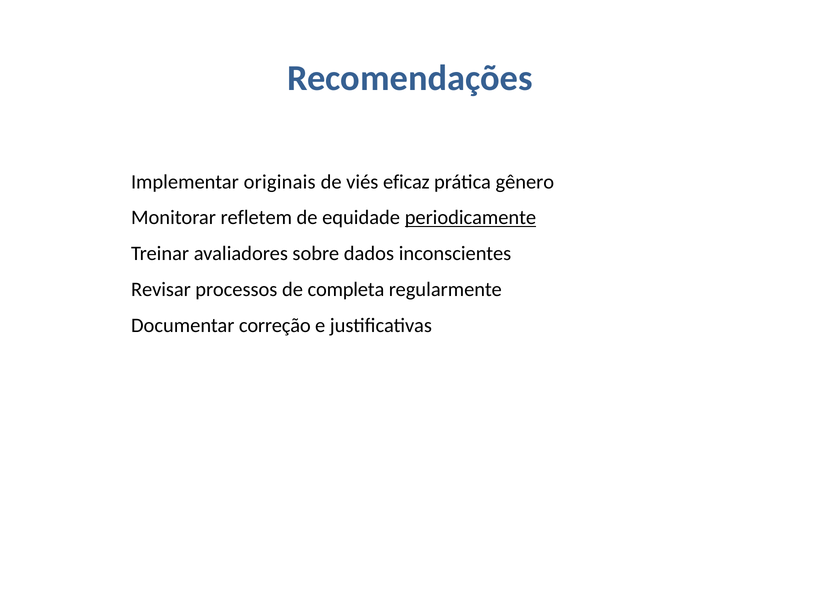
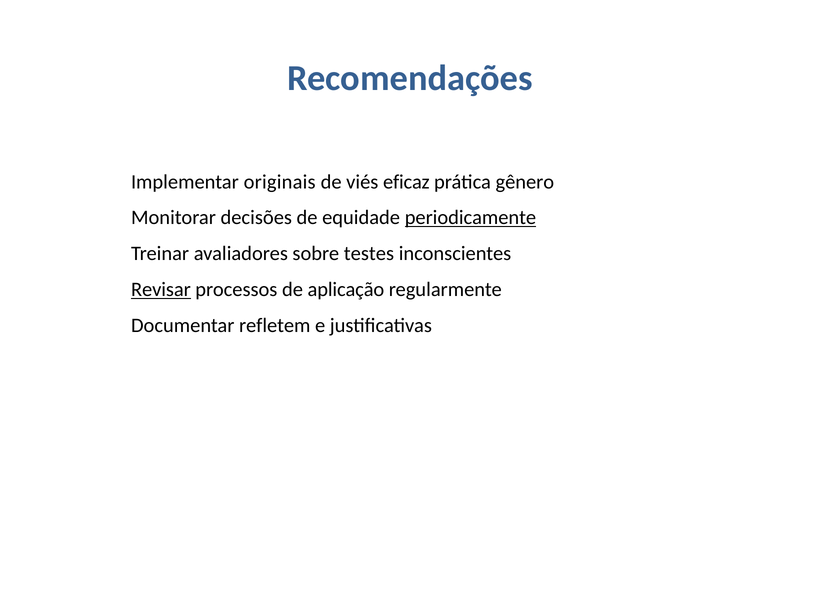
refletem: refletem -> decisões
dados: dados -> testes
Revisar underline: none -> present
completa: completa -> aplicação
correção: correção -> refletem
